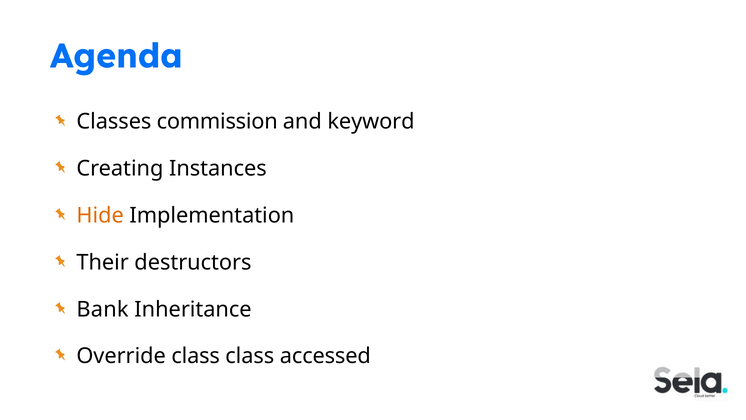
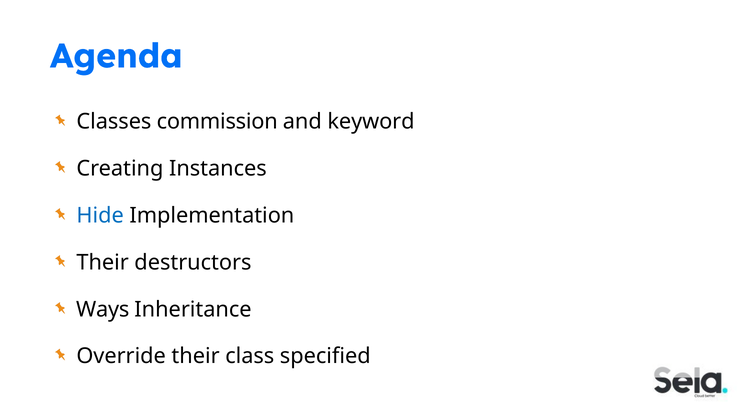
Hide colour: orange -> blue
Bank: Bank -> Ways
Override class: class -> their
accessed: accessed -> specified
